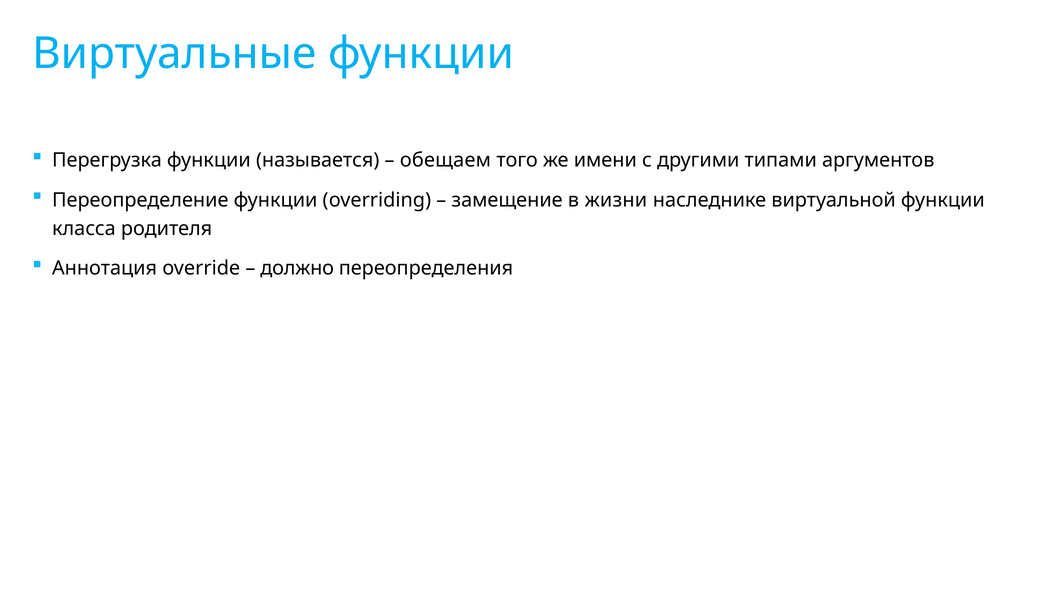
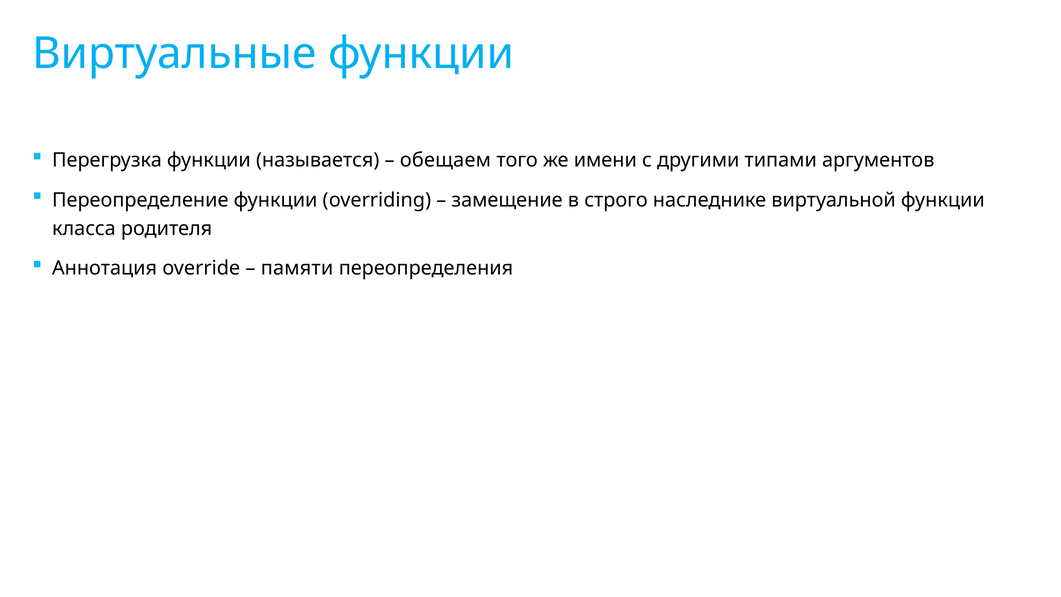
жизни: жизни -> строго
должно: должно -> памяти
